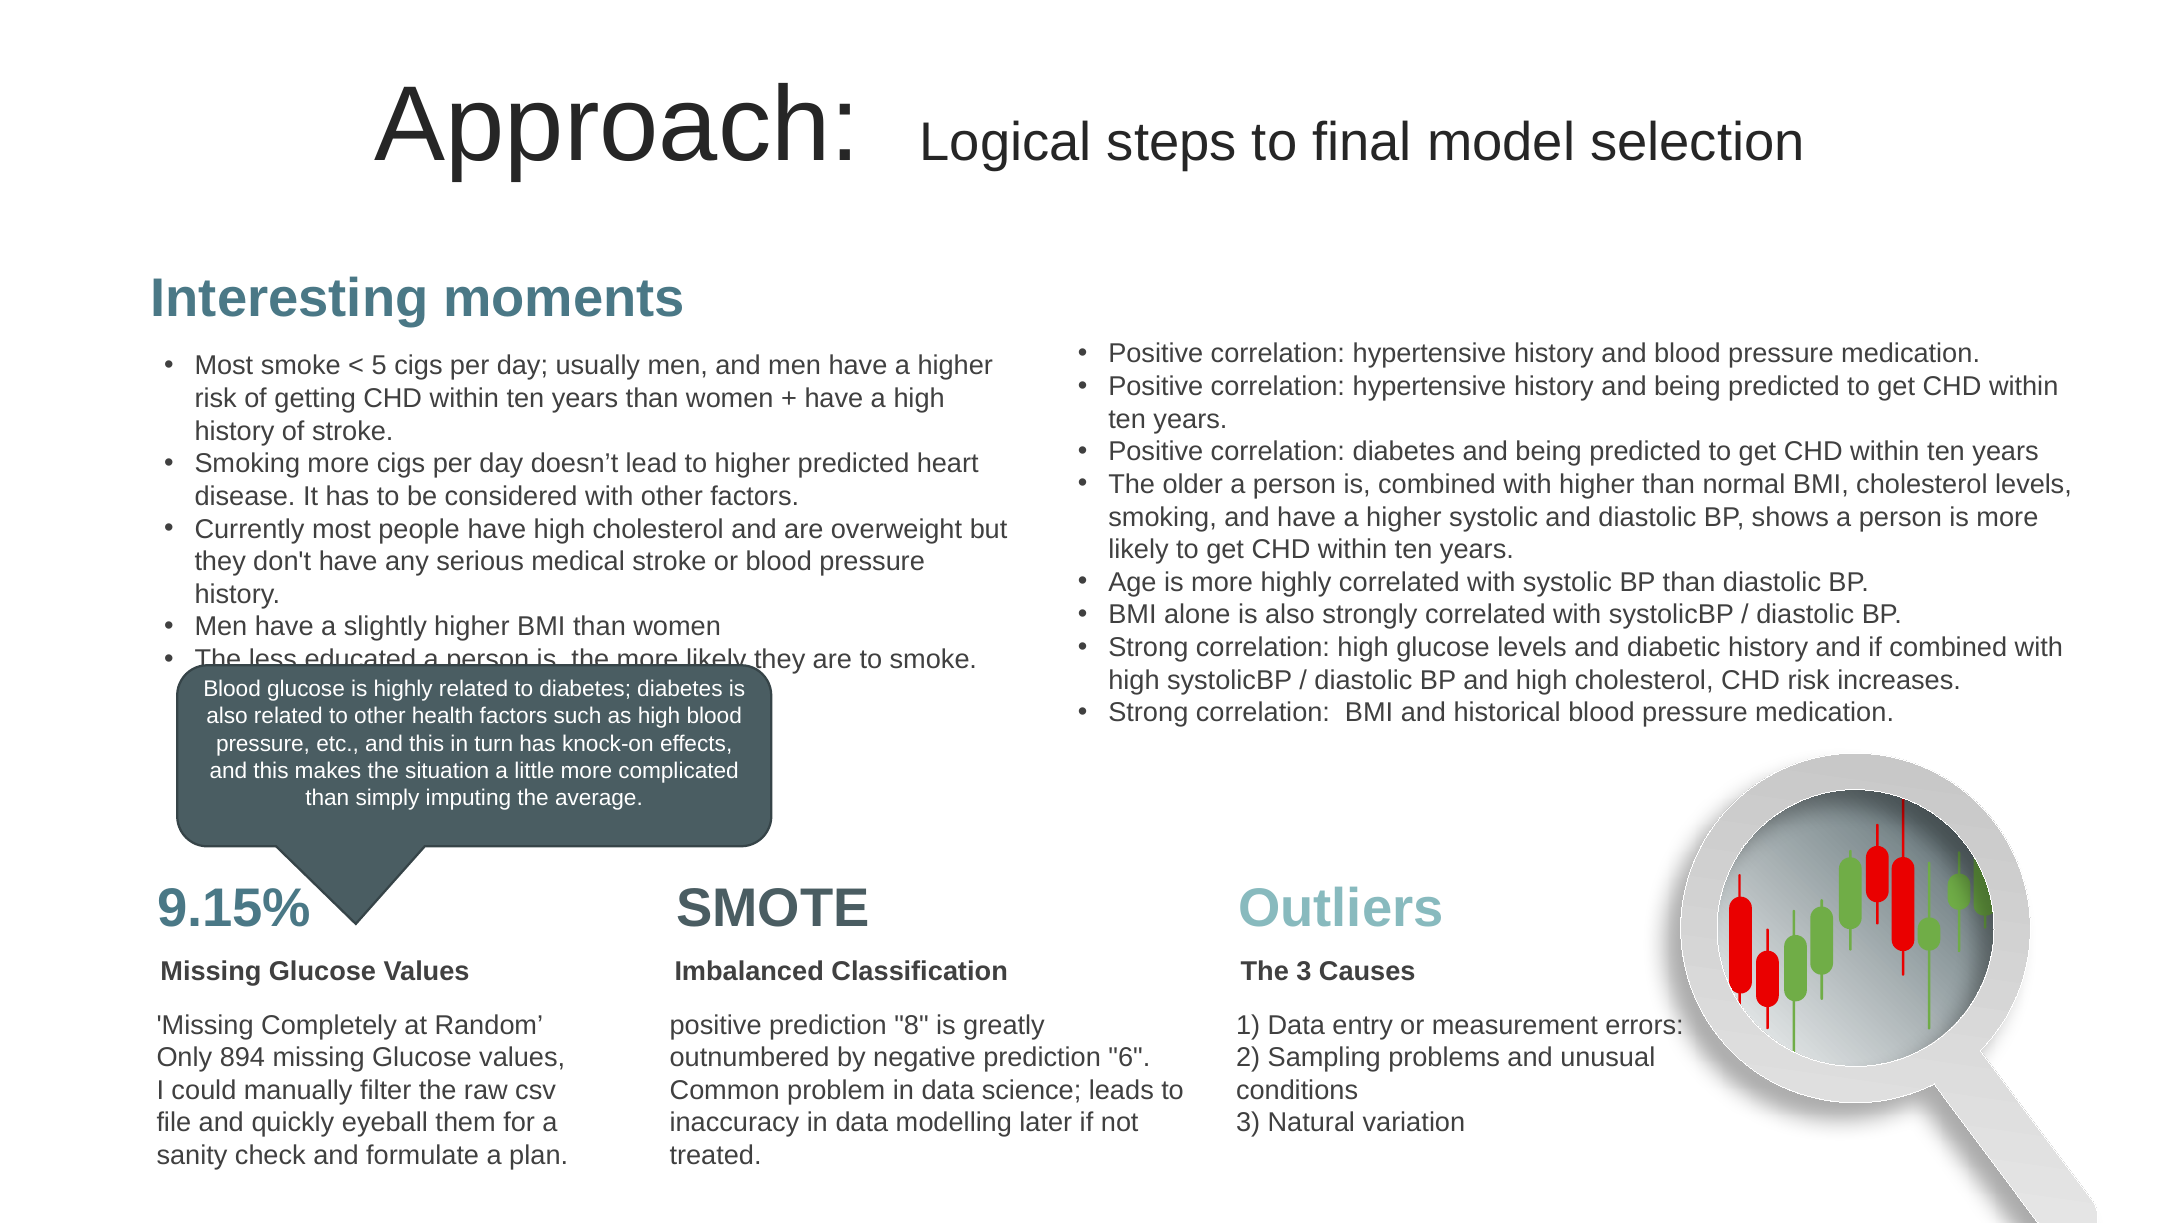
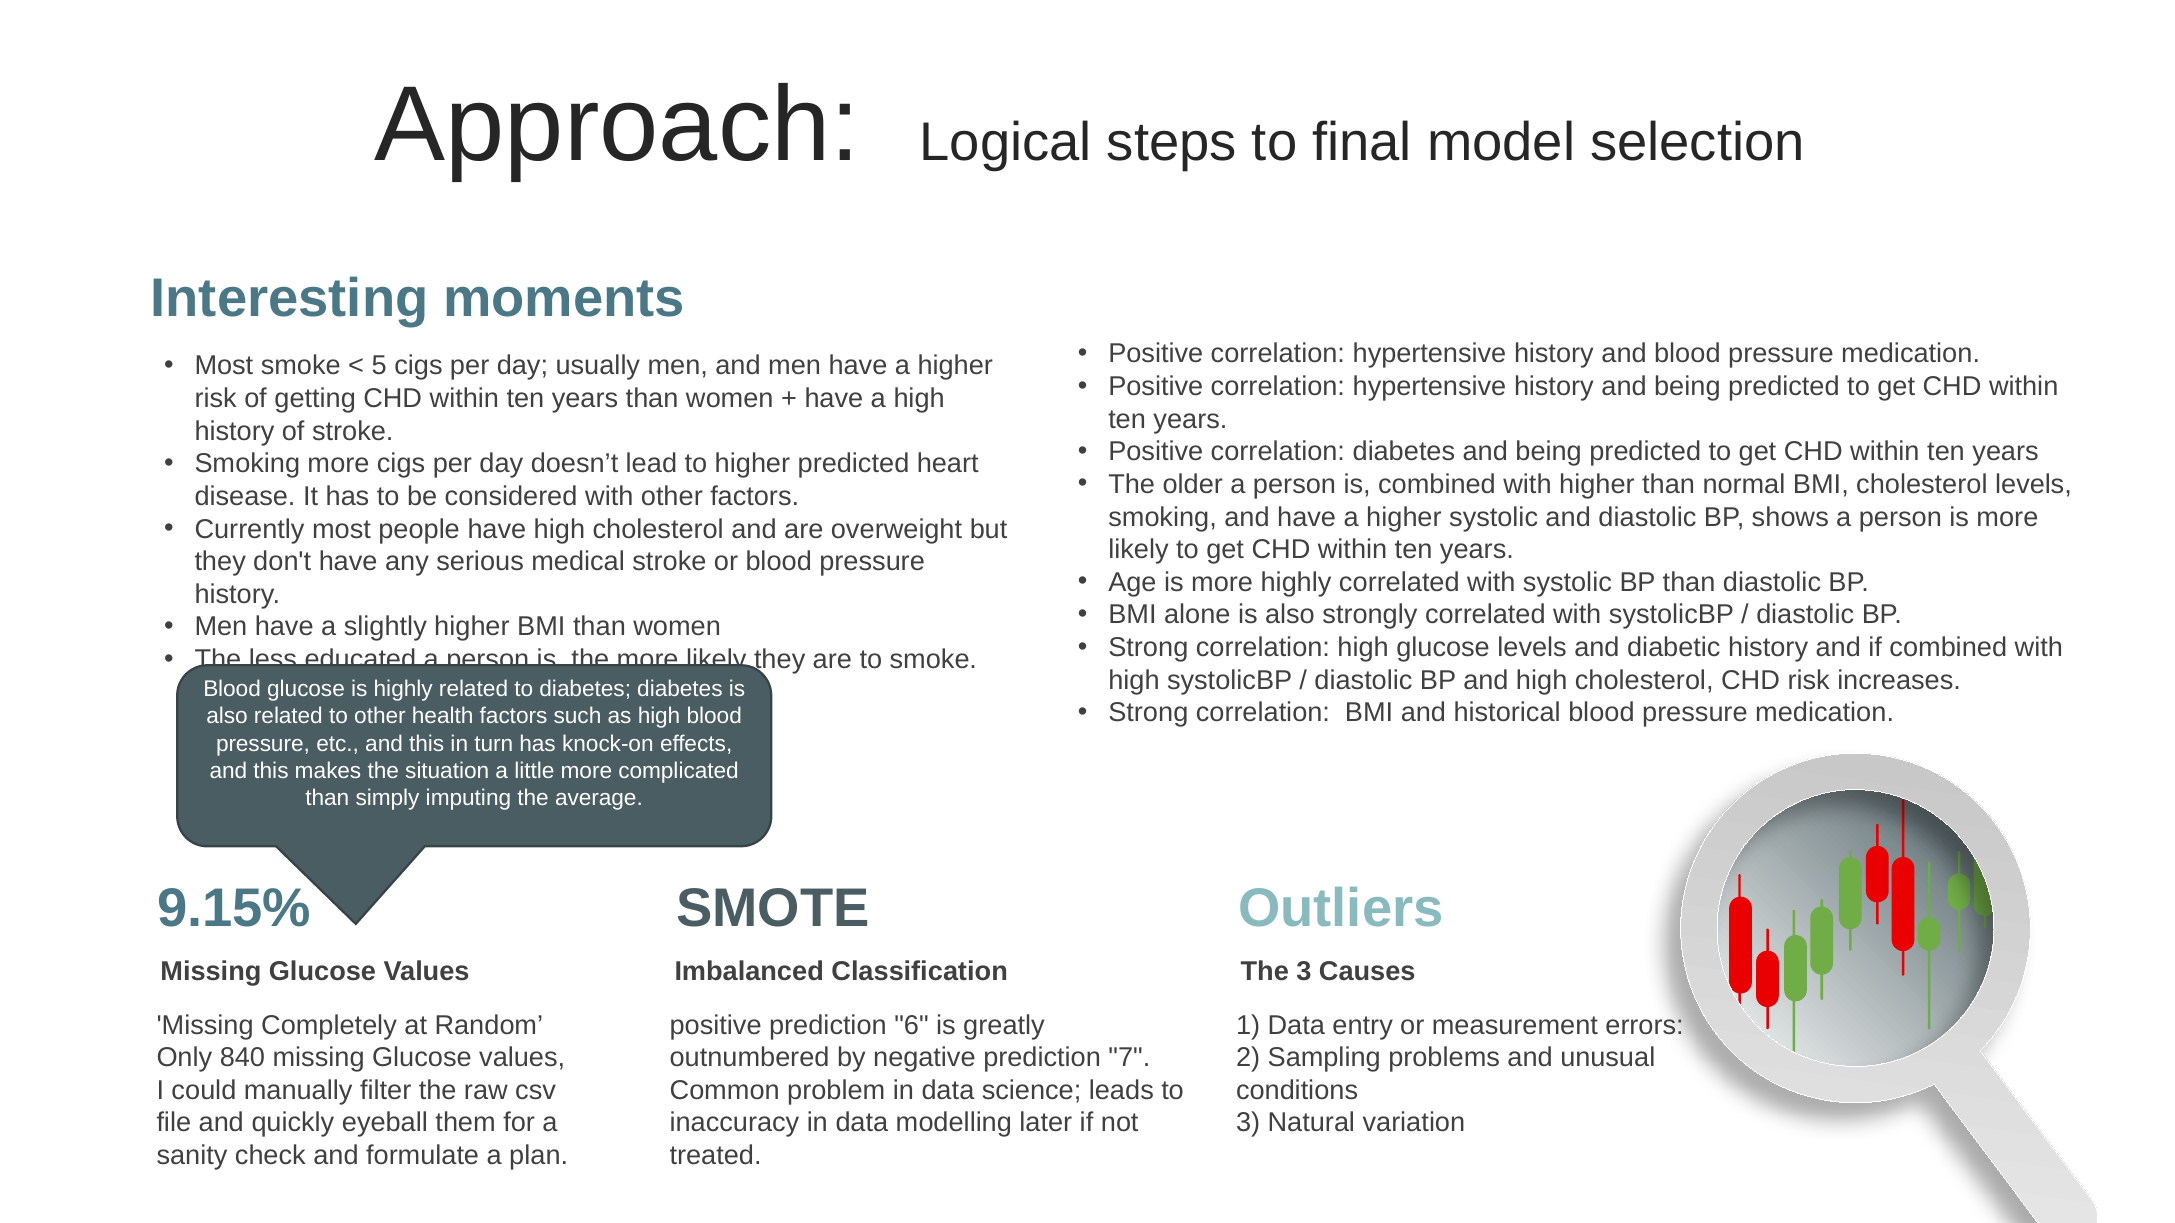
8: 8 -> 6
894: 894 -> 840
6: 6 -> 7
